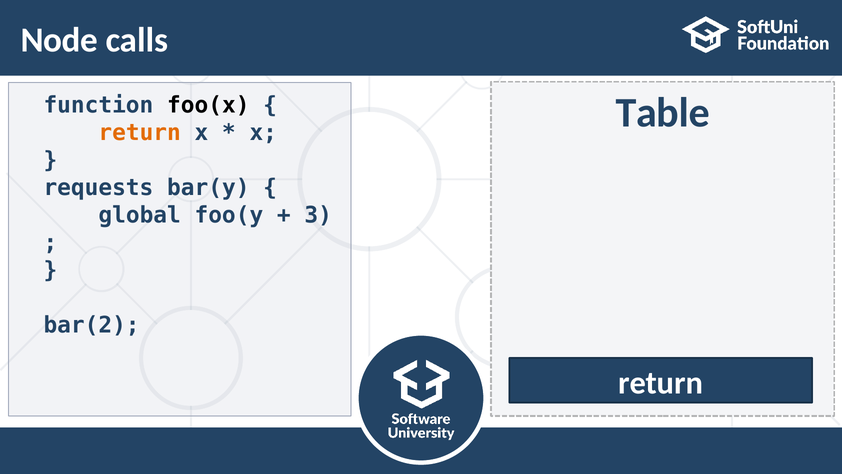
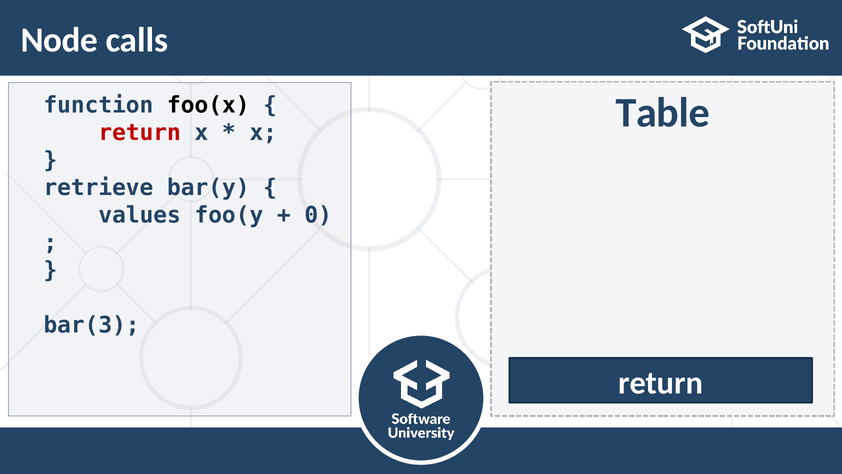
return at (140, 133) colour: orange -> red
requests: requests -> retrieve
global: global -> values
3: 3 -> 0
bar(2: bar(2 -> bar(3
